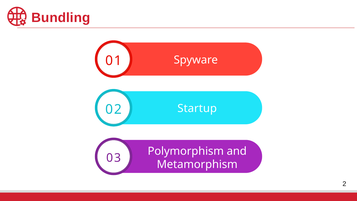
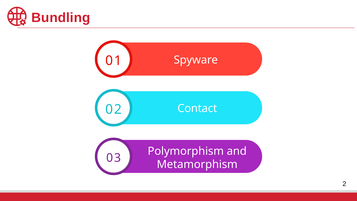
Startup: Startup -> Contact
